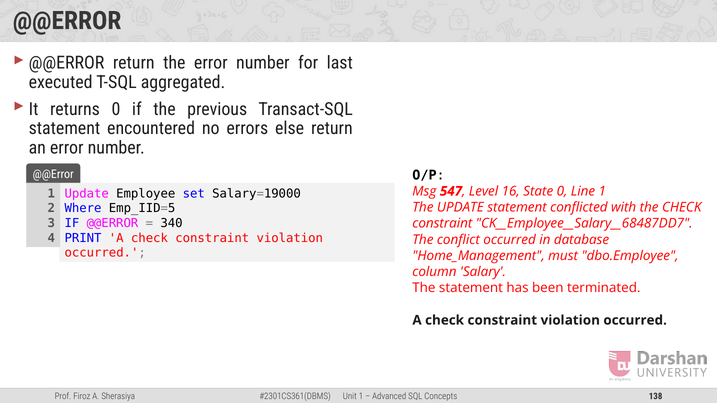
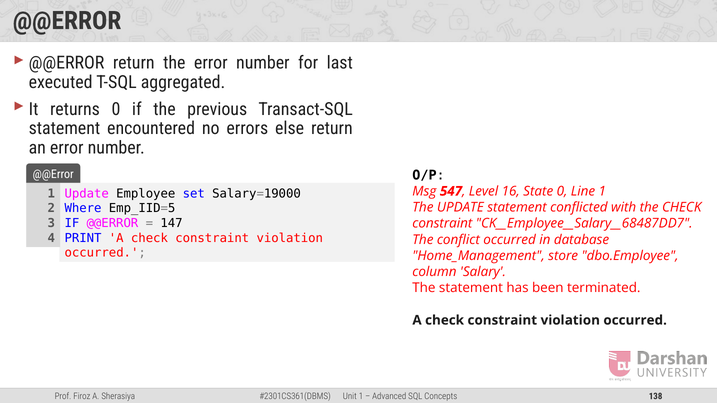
340: 340 -> 147
must: must -> store
